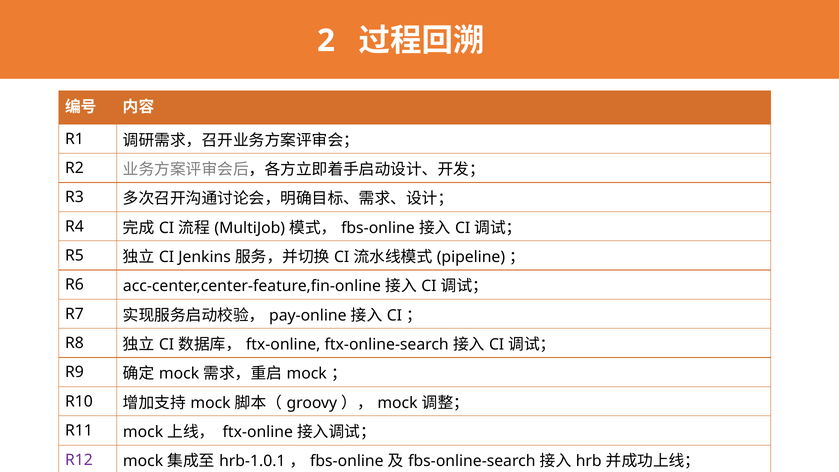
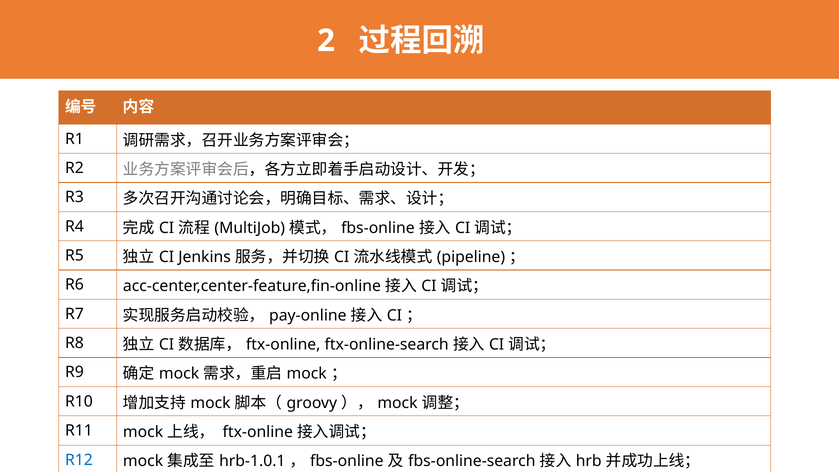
R12 colour: purple -> blue
